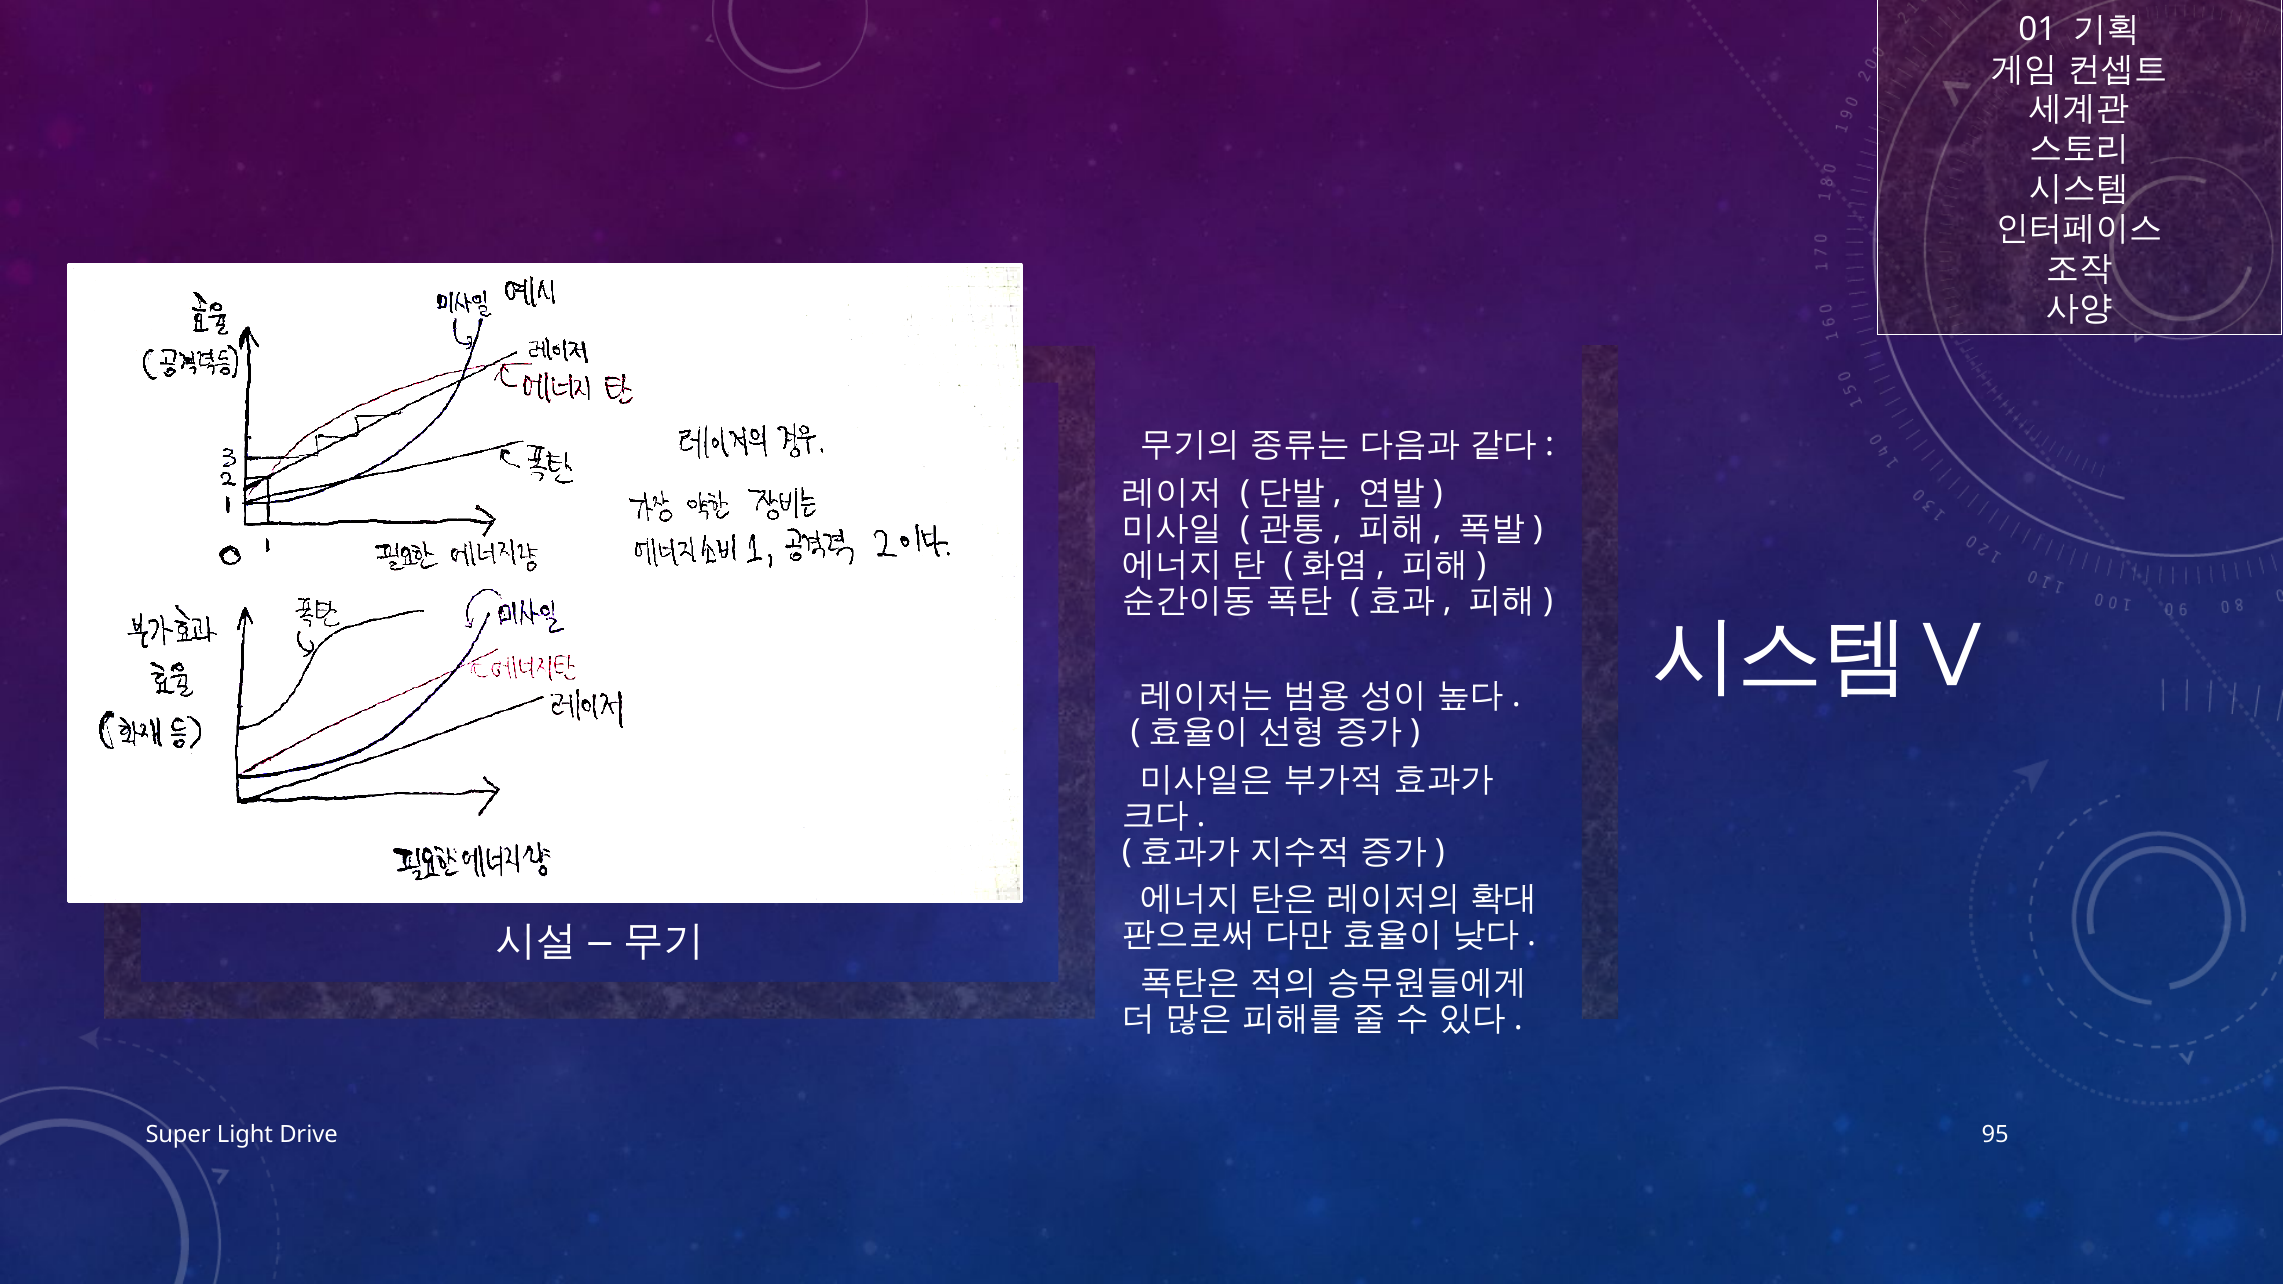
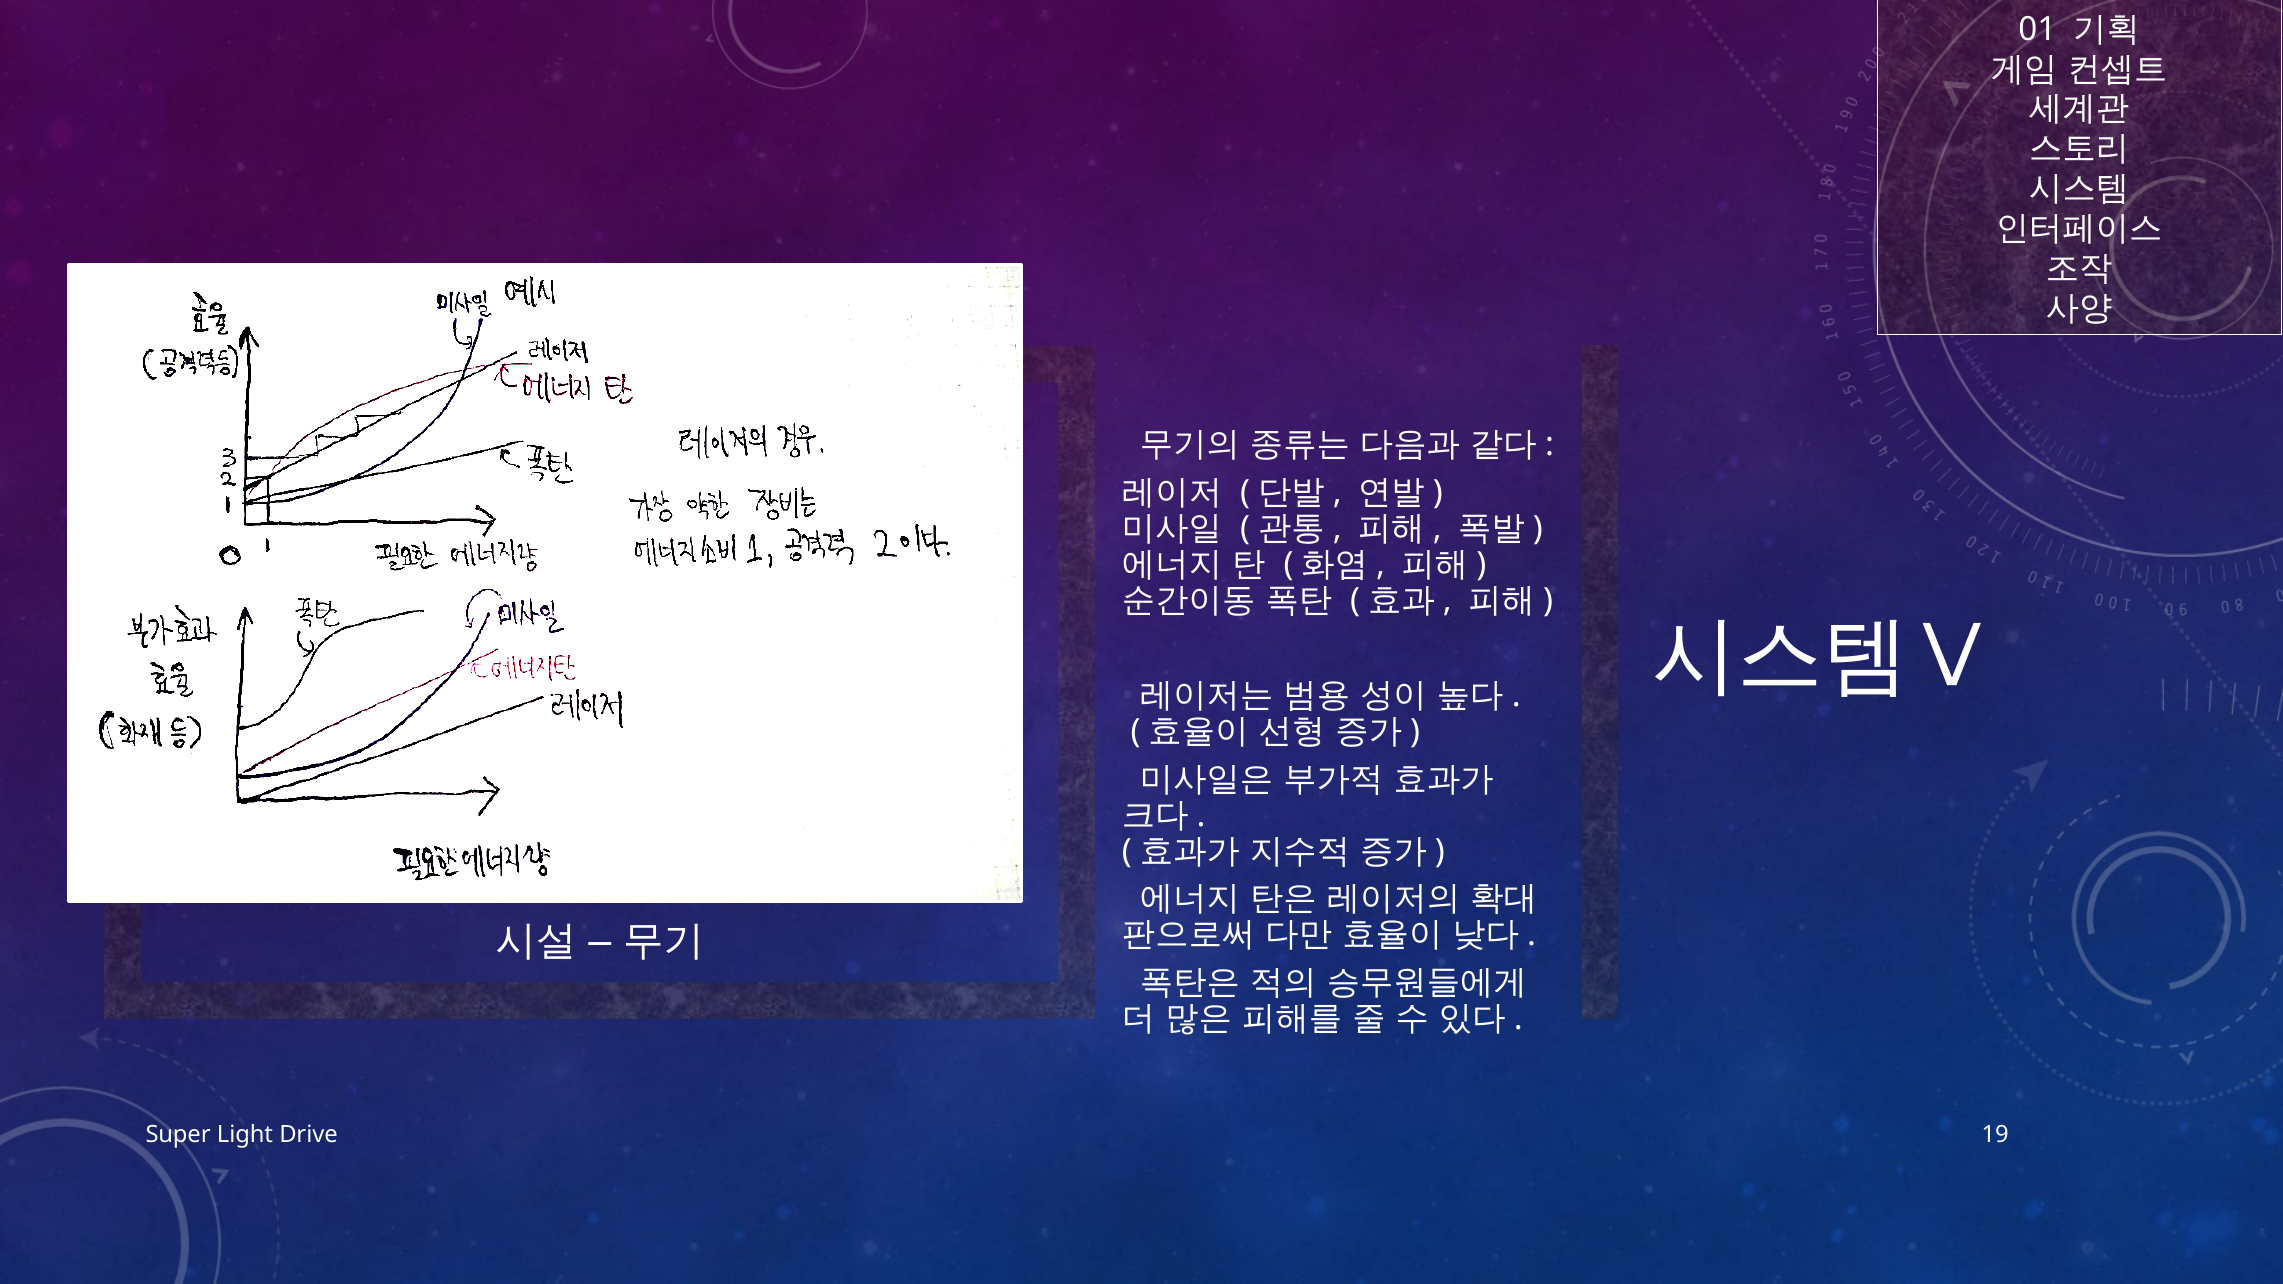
95: 95 -> 19
